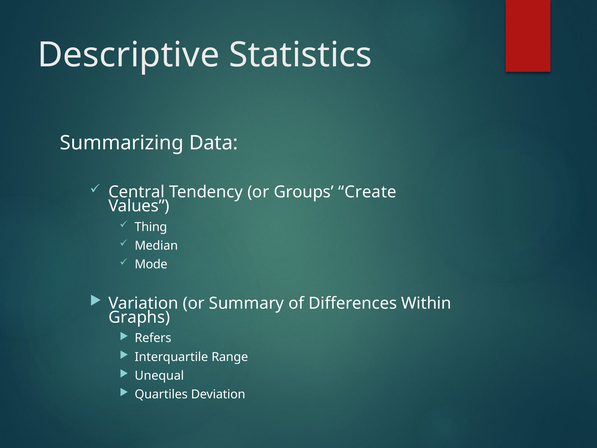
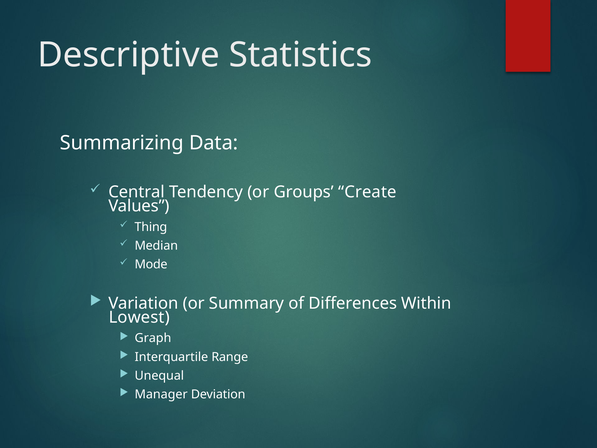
Graphs: Graphs -> Lowest
Refers: Refers -> Graph
Quartiles: Quartiles -> Manager
